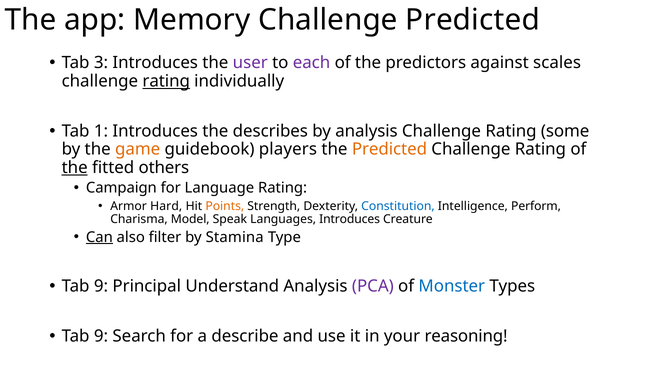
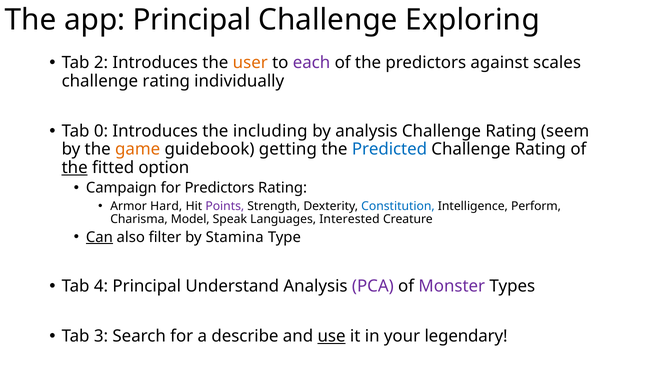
app Memory: Memory -> Principal
Challenge Predicted: Predicted -> Exploring
3: 3 -> 2
user colour: purple -> orange
rating at (166, 81) underline: present -> none
1: 1 -> 0
describes: describes -> including
some: some -> seem
players: players -> getting
Predicted at (389, 149) colour: orange -> blue
others: others -> option
for Language: Language -> Predictors
Points colour: orange -> purple
Languages Introduces: Introduces -> Interested
9 at (101, 286): 9 -> 4
Monster colour: blue -> purple
9 at (101, 336): 9 -> 3
use underline: none -> present
reasoning: reasoning -> legendary
